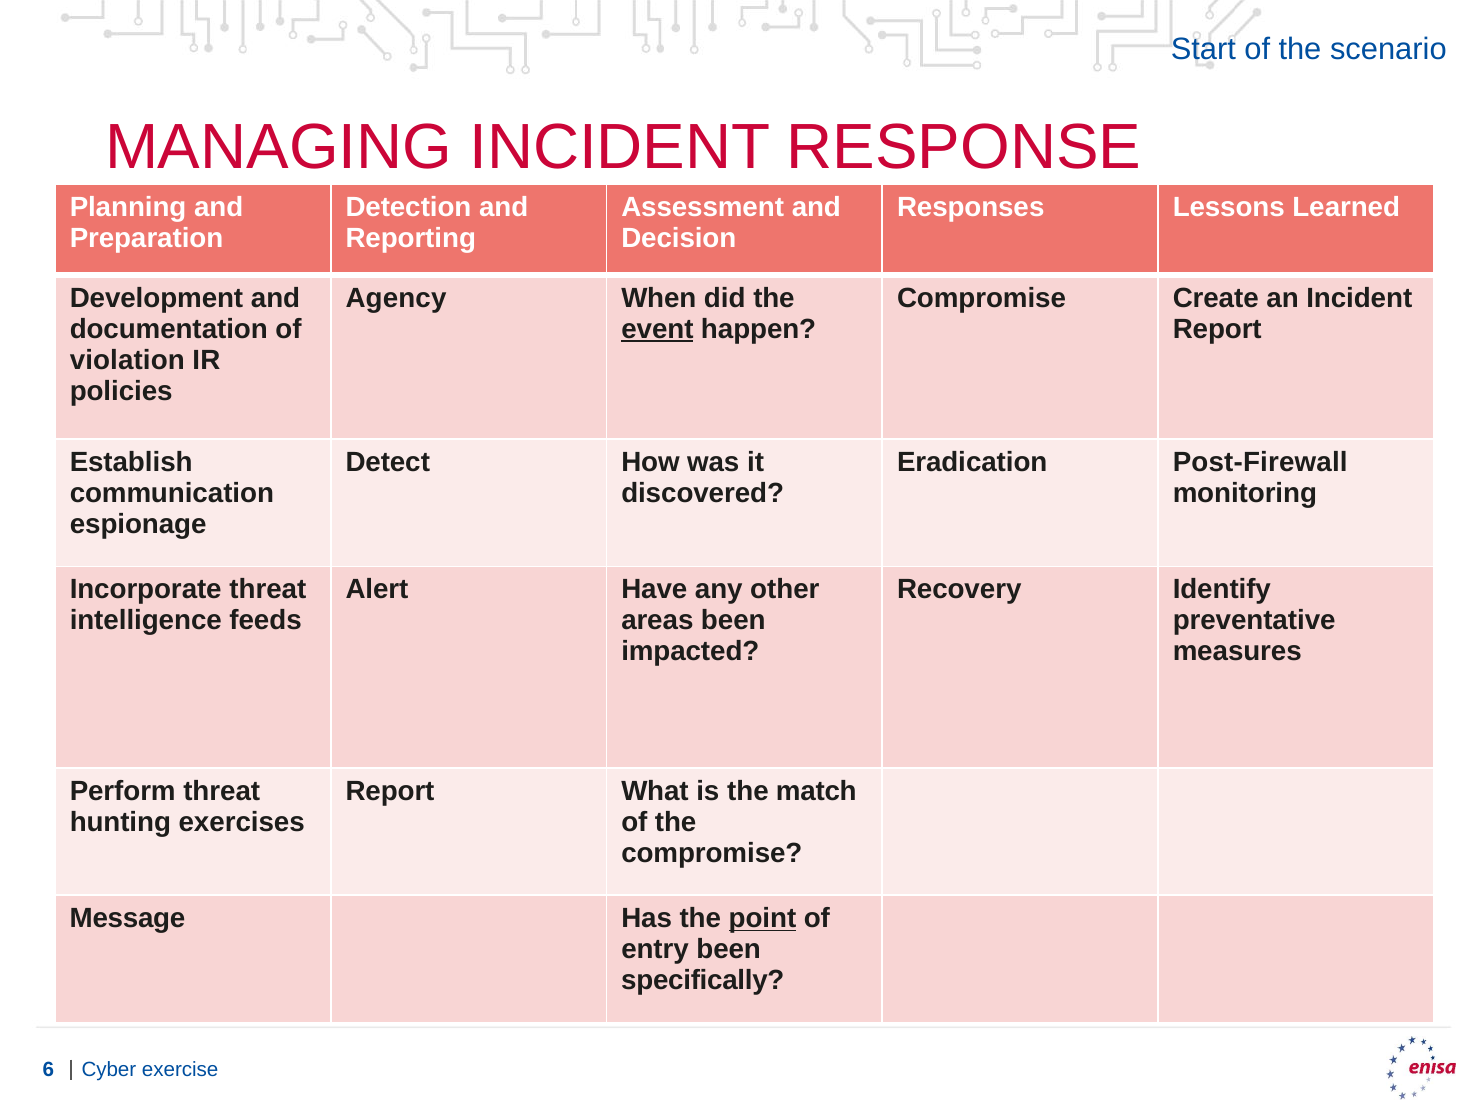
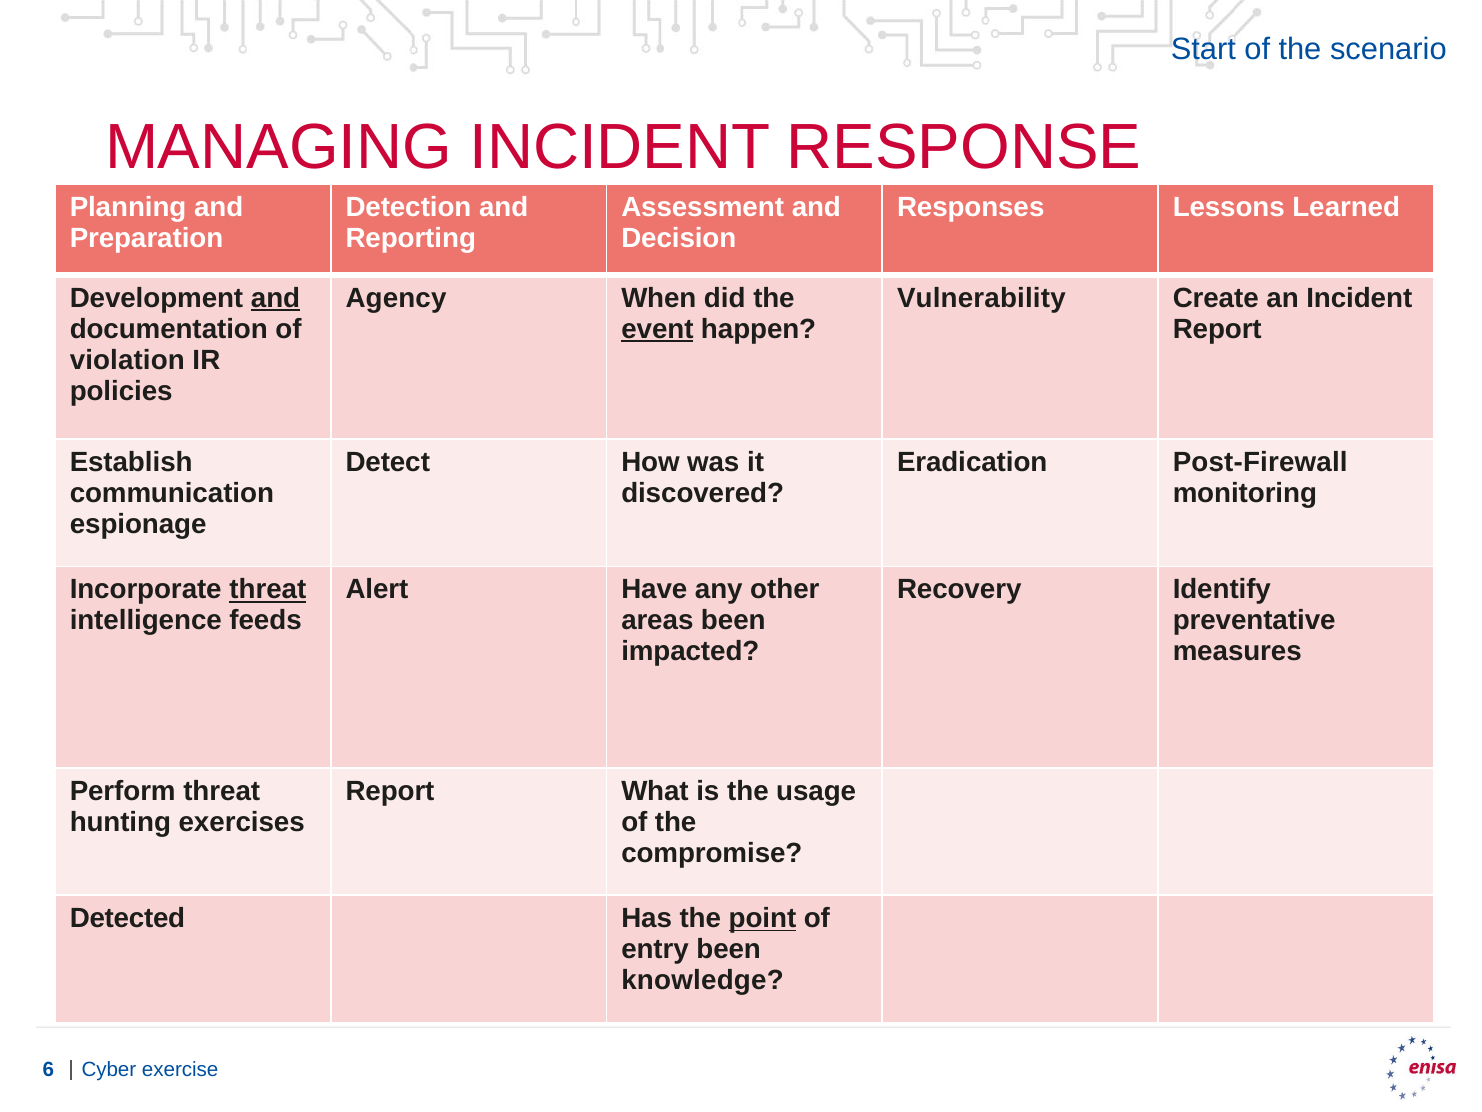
and at (276, 298) underline: none -> present
Compromise at (981, 298): Compromise -> Vulnerability
threat at (268, 590) underline: none -> present
match: match -> usage
Message: Message -> Detected
specifically: specifically -> knowledge
